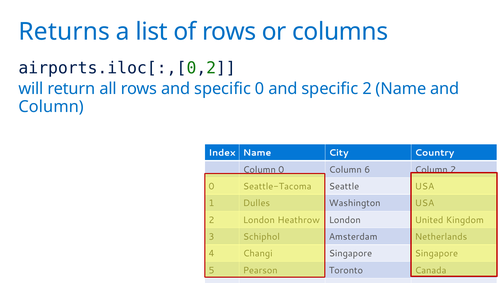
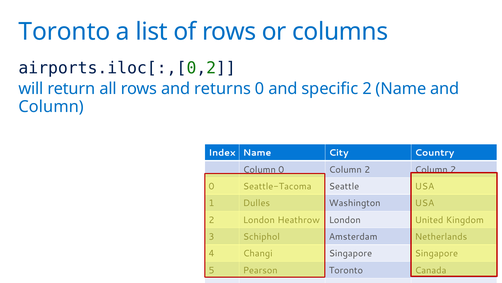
Returns at (64, 32): Returns -> Toronto
rows and specific: specific -> returns
6 at (367, 169): 6 -> 2
